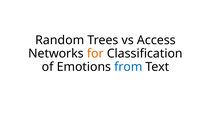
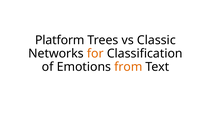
Random: Random -> Platform
Access: Access -> Classic
from colour: blue -> orange
